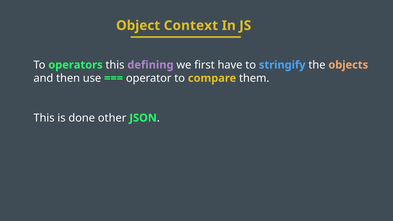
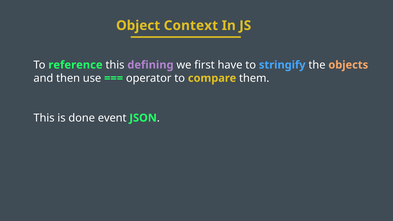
operators: operators -> reference
other: other -> event
